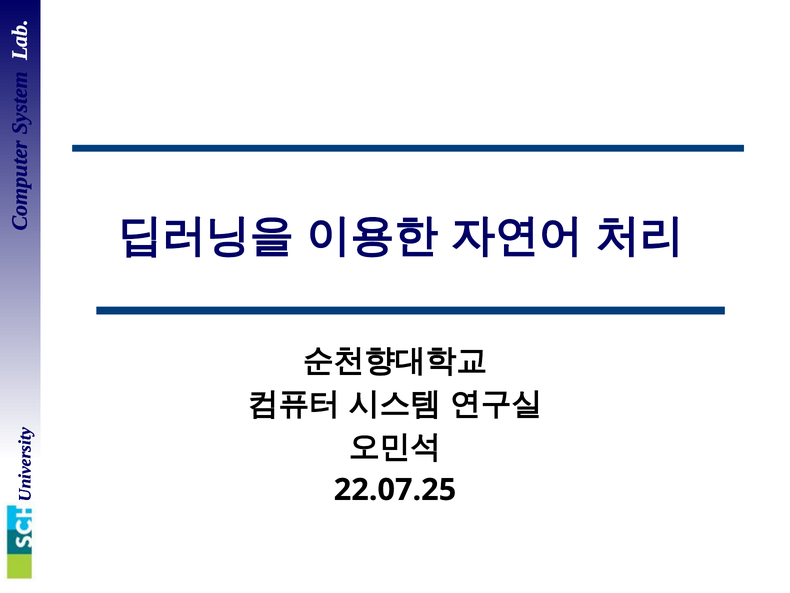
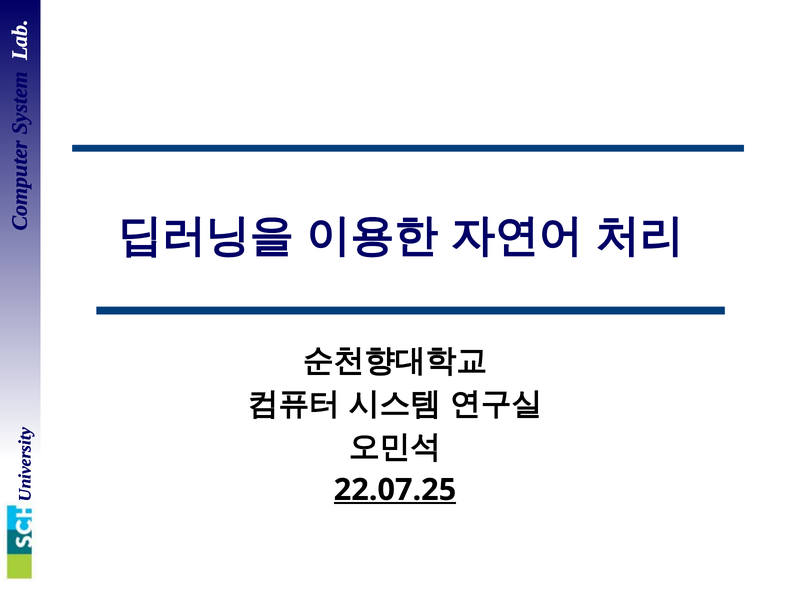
22.07.25 underline: none -> present
